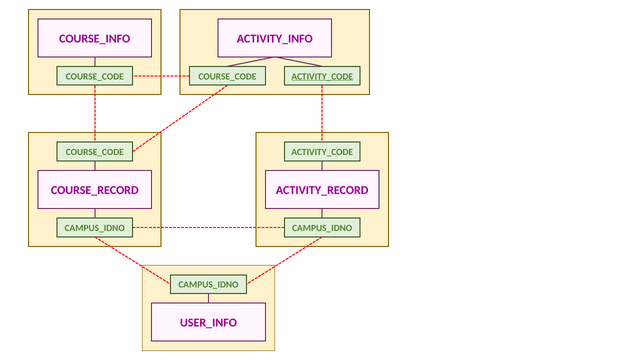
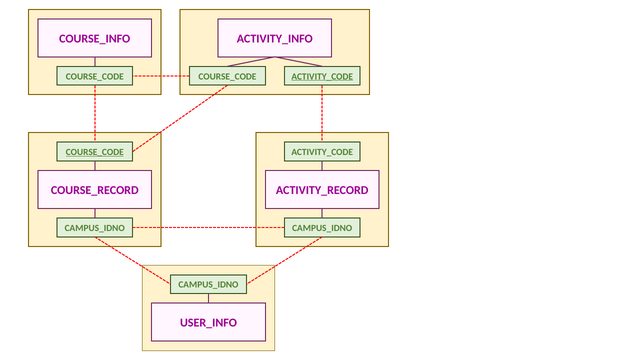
COURSE_CODE at (95, 152) underline: none -> present
